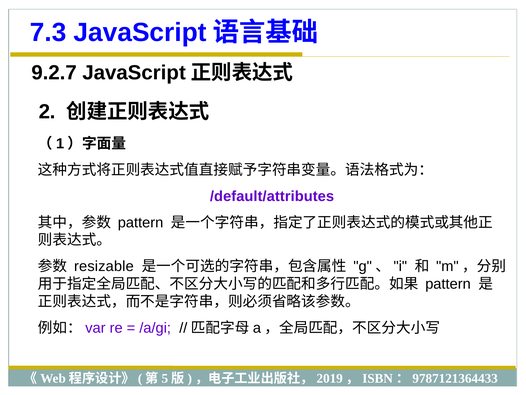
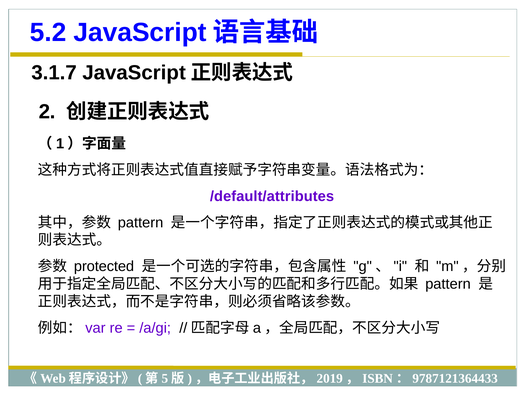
7.3: 7.3 -> 5.2
9.2.7: 9.2.7 -> 3.1.7
resizable: resizable -> protected
